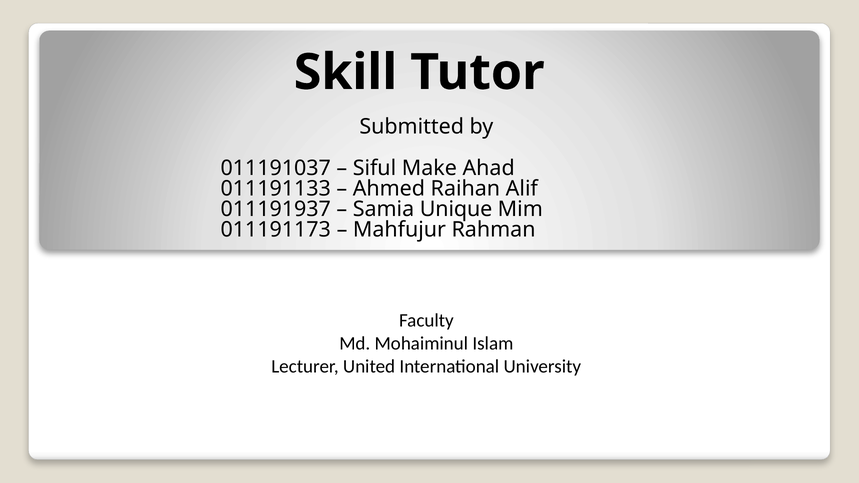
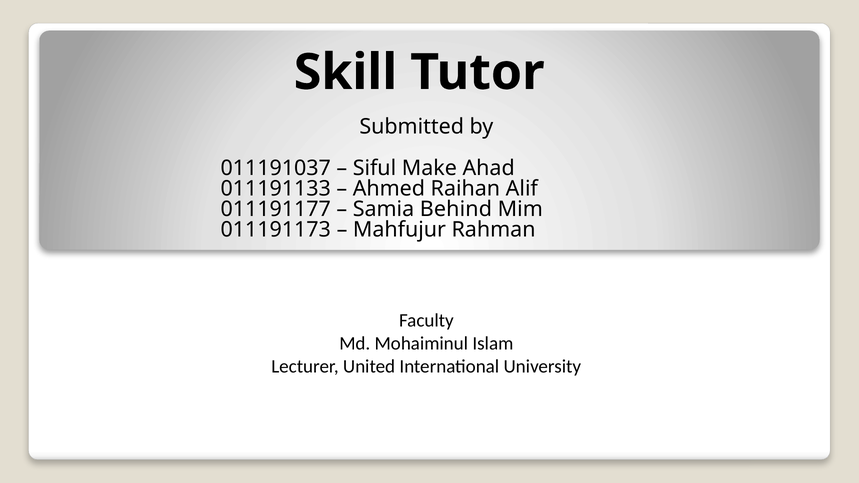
011191937: 011191937 -> 011191177
Unique: Unique -> Behind
